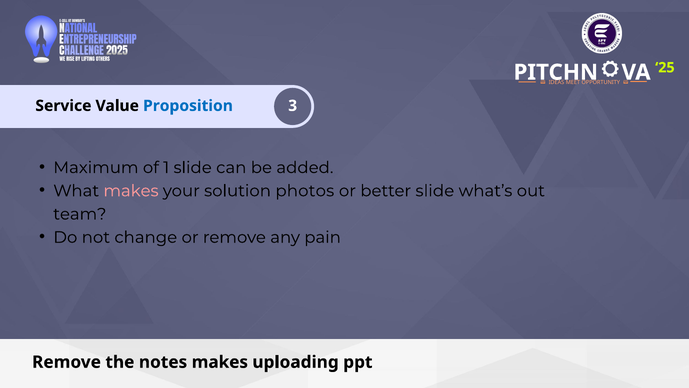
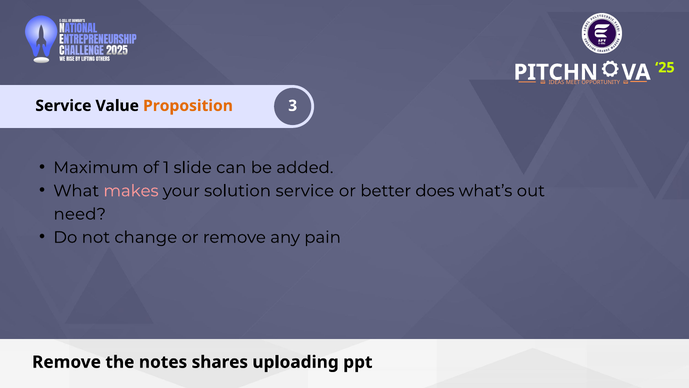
Proposition colour: blue -> orange
solution photos: photos -> service
better slide: slide -> does
team: team -> need
notes makes: makes -> shares
